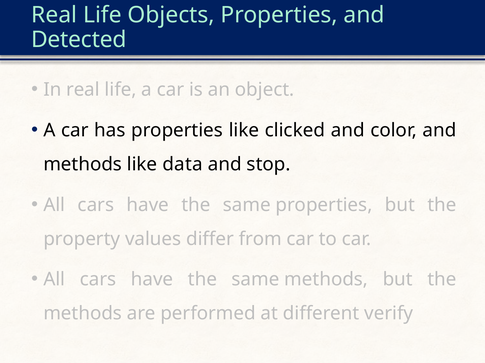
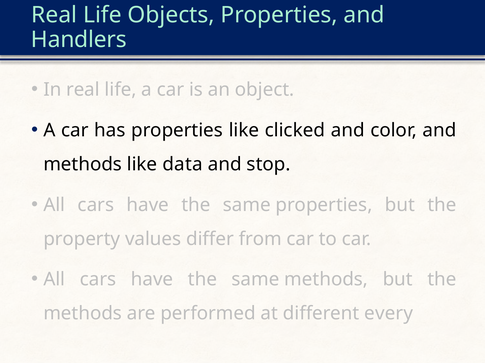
Detected: Detected -> Handlers
verify: verify -> every
